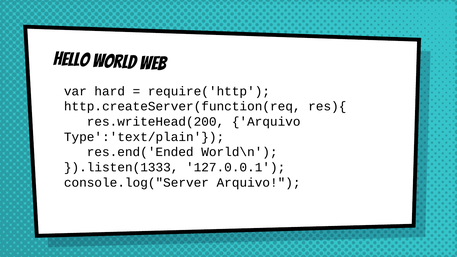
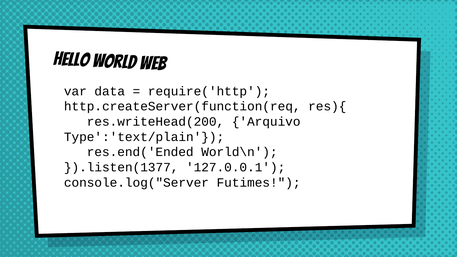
hard: hard -> data
}).listen(1333: }).listen(1333 -> }).listen(1377
console.log("Server Arquivo: Arquivo -> Futimes
